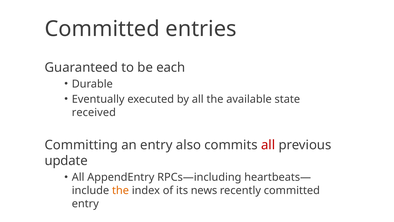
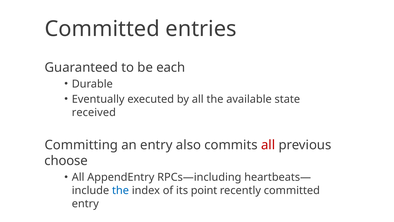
update: update -> choose
the at (120, 190) colour: orange -> blue
news: news -> point
